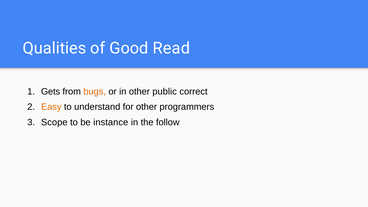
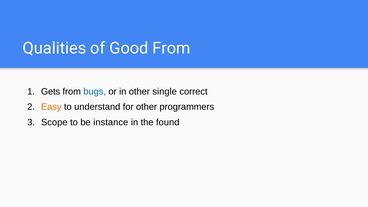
Good Read: Read -> From
bugs colour: orange -> blue
public: public -> single
follow: follow -> found
